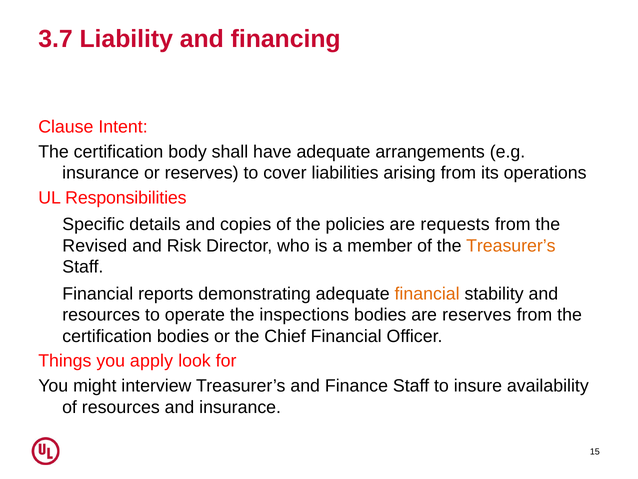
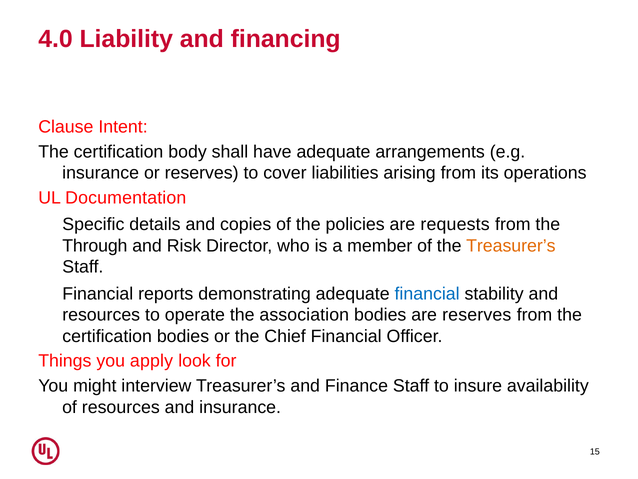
3.7: 3.7 -> 4.0
Responsibilities: Responsibilities -> Documentation
Revised: Revised -> Through
financial at (427, 293) colour: orange -> blue
inspections: inspections -> association
